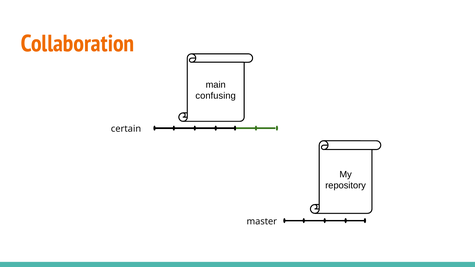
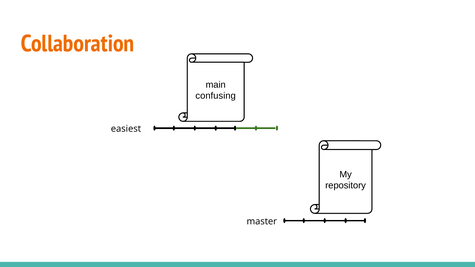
certain: certain -> easiest
